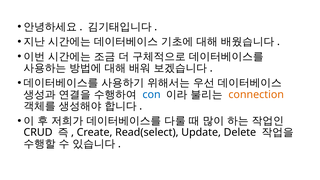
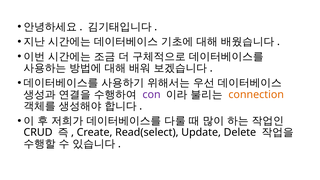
con colour: blue -> purple
